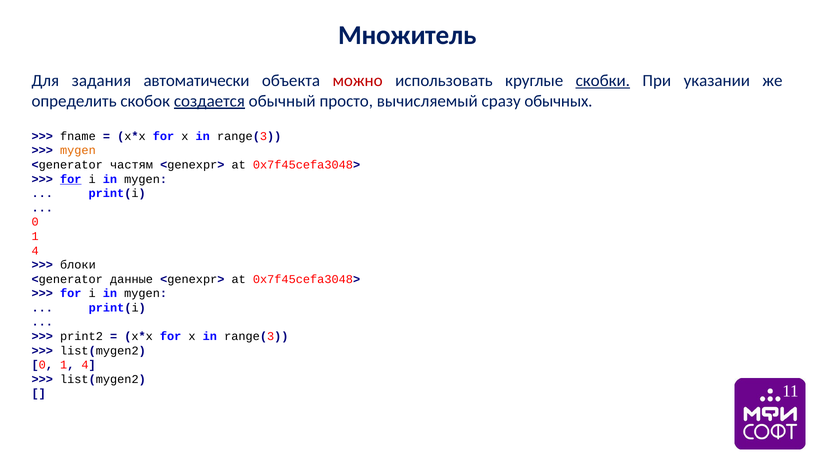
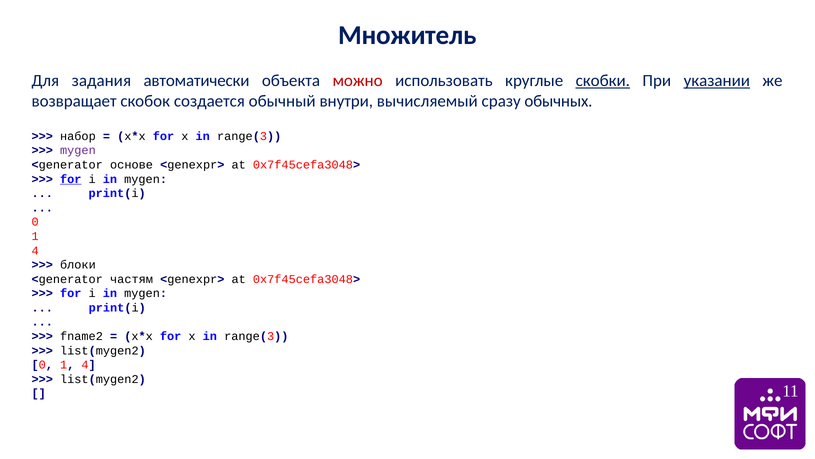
указании underline: none -> present
определить: определить -> возвращает
создается underline: present -> none
просто: просто -> внутри
fname: fname -> набор
mygen at (78, 150) colour: orange -> purple
частям: частям -> основе
данные: данные -> частям
print2: print2 -> fname2
